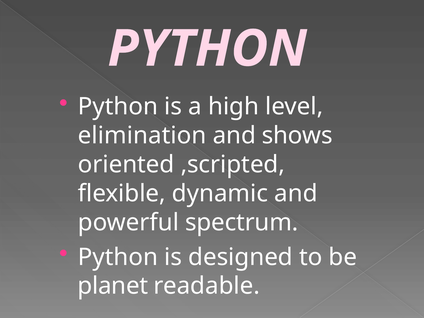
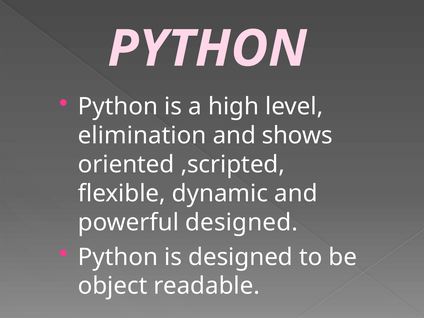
powerful spectrum: spectrum -> designed
planet: planet -> object
